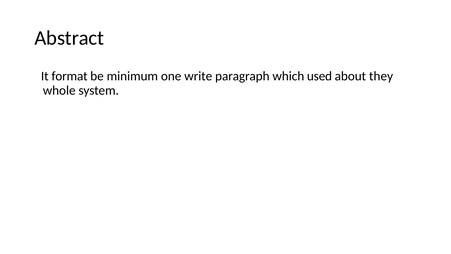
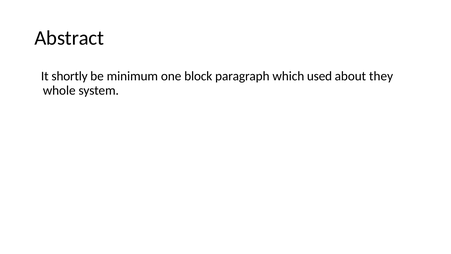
format: format -> shortly
write: write -> block
